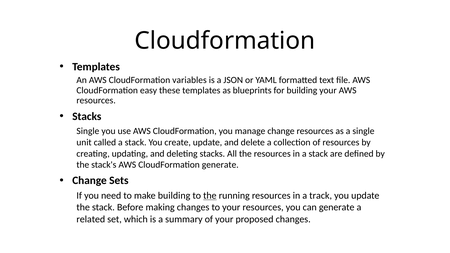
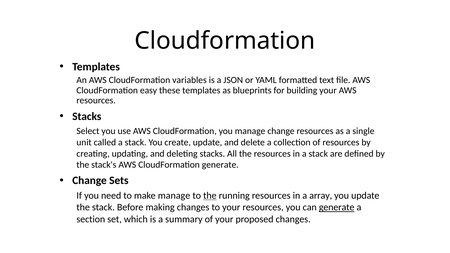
Single at (88, 131): Single -> Select
make building: building -> manage
track: track -> array
generate at (337, 207) underline: none -> present
related: related -> section
